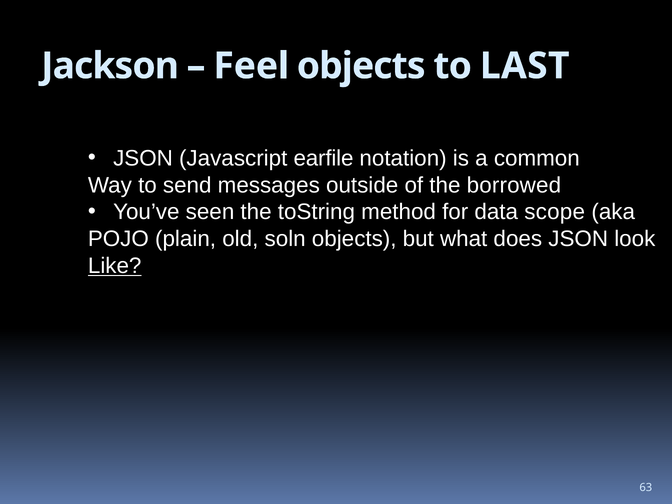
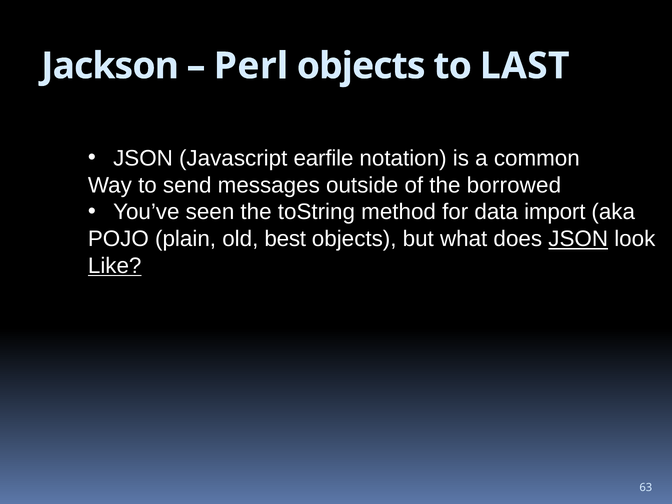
Feel: Feel -> Perl
scope: scope -> import
soln: soln -> best
JSON at (578, 239) underline: none -> present
